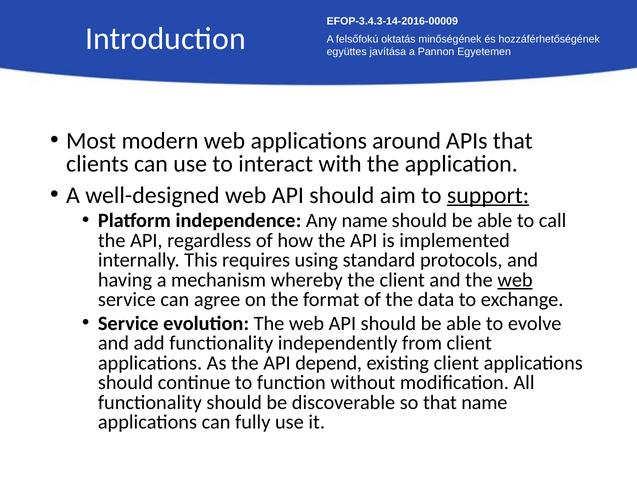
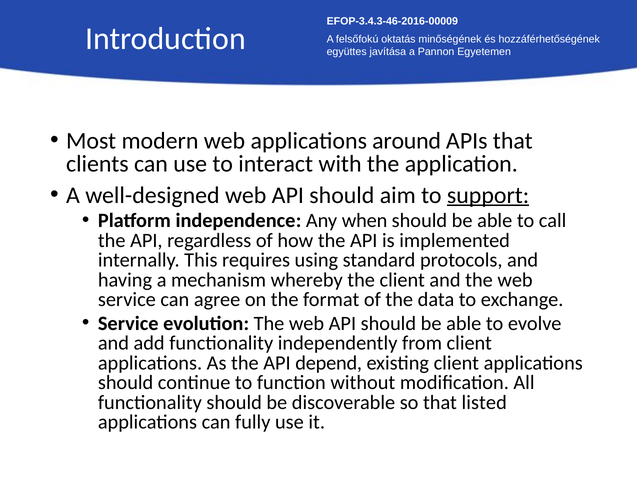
EFOP-3.4.3-14-2016-00009: EFOP-3.4.3-14-2016-00009 -> EFOP-3.4.3-46-2016-00009
Any name: name -> when
web at (515, 280) underline: present -> none
that name: name -> listed
